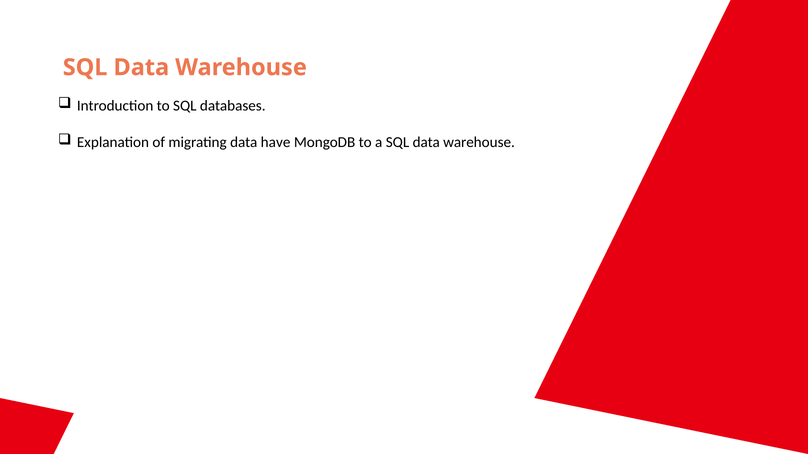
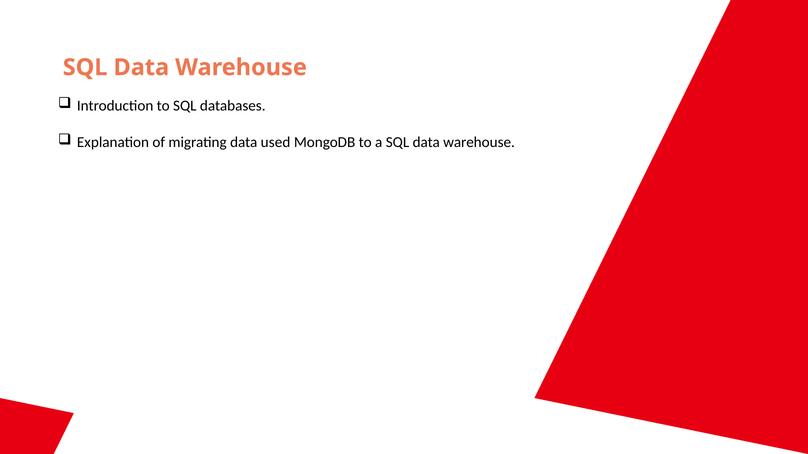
have: have -> used
